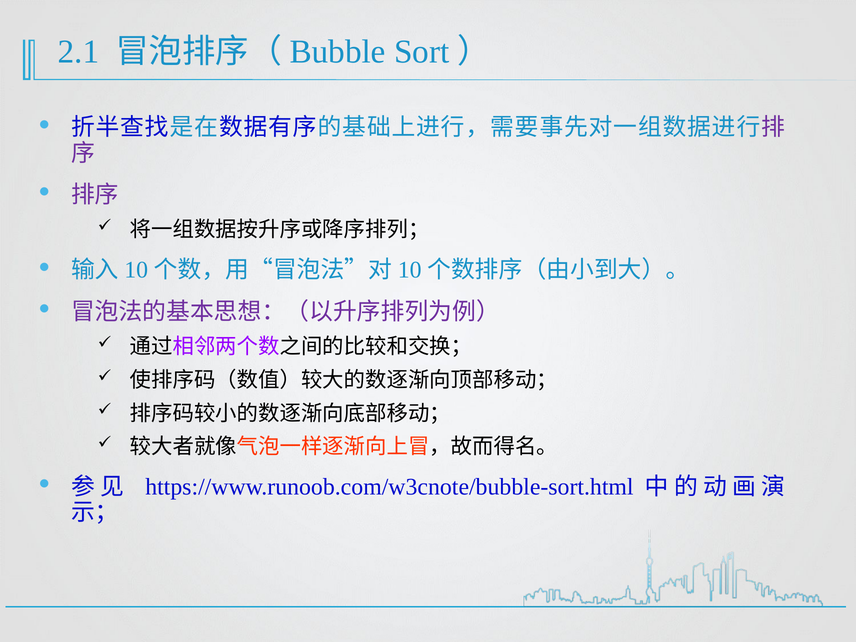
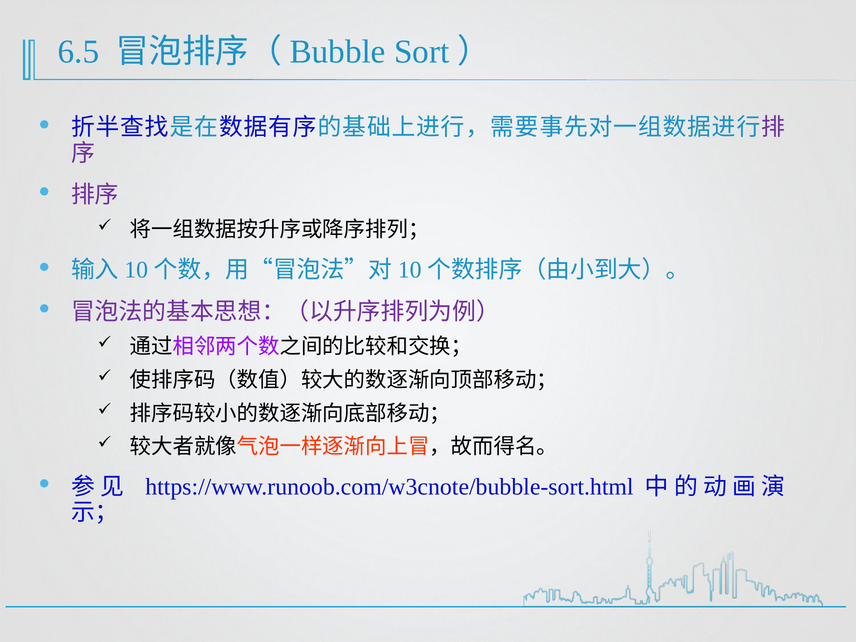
2.1: 2.1 -> 6.5
